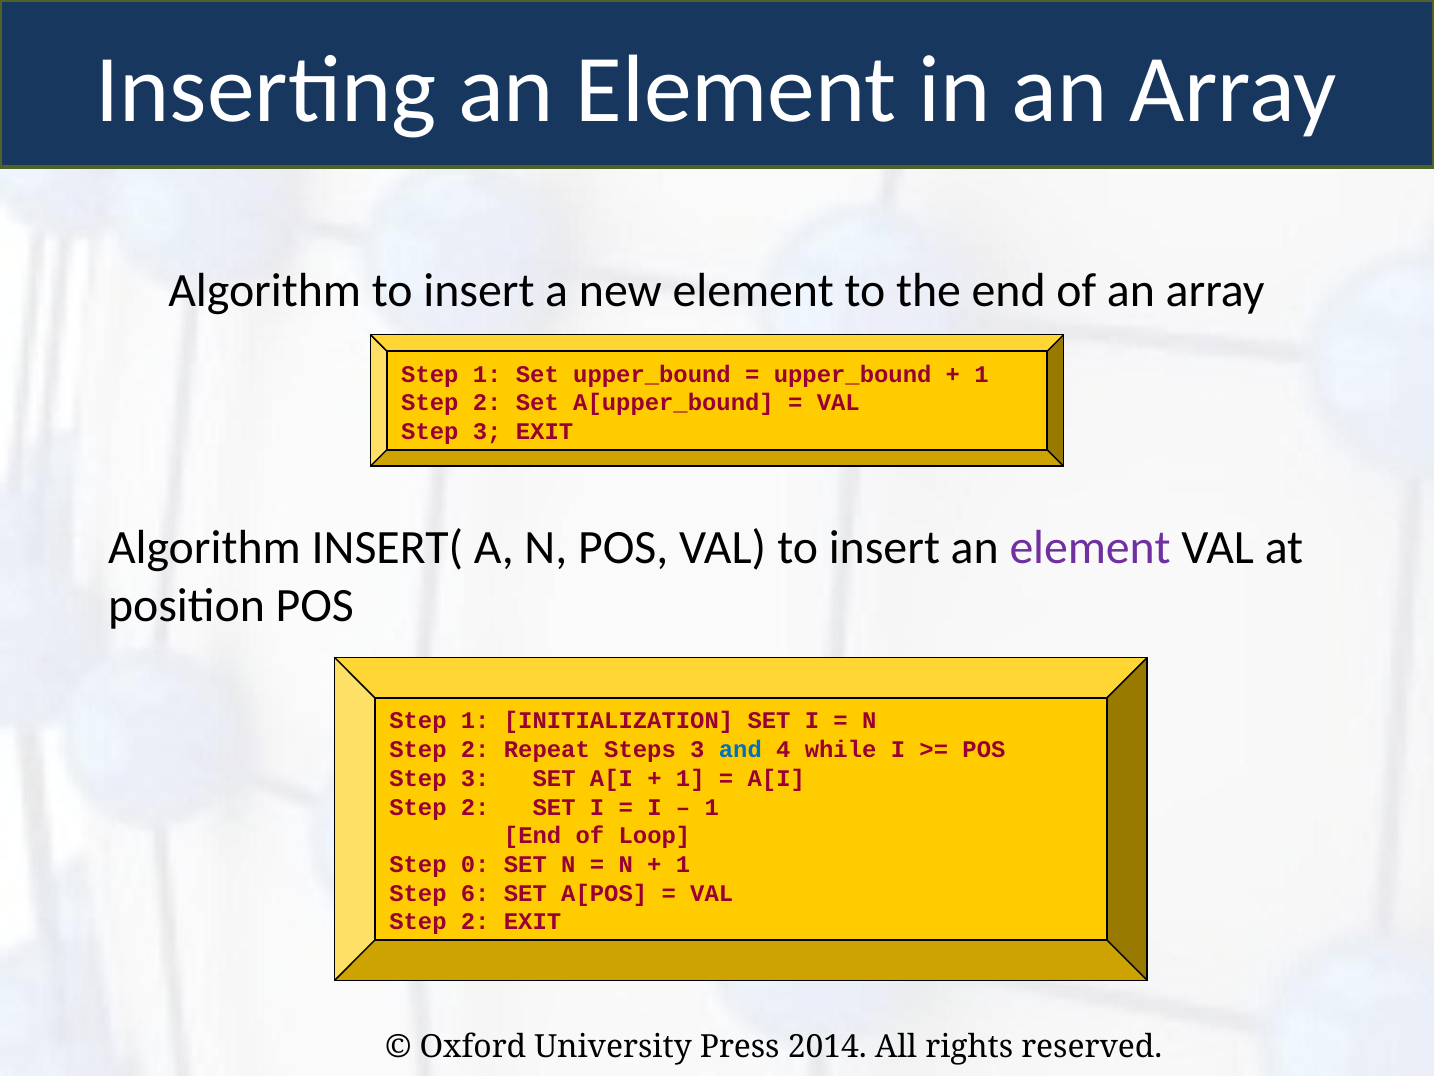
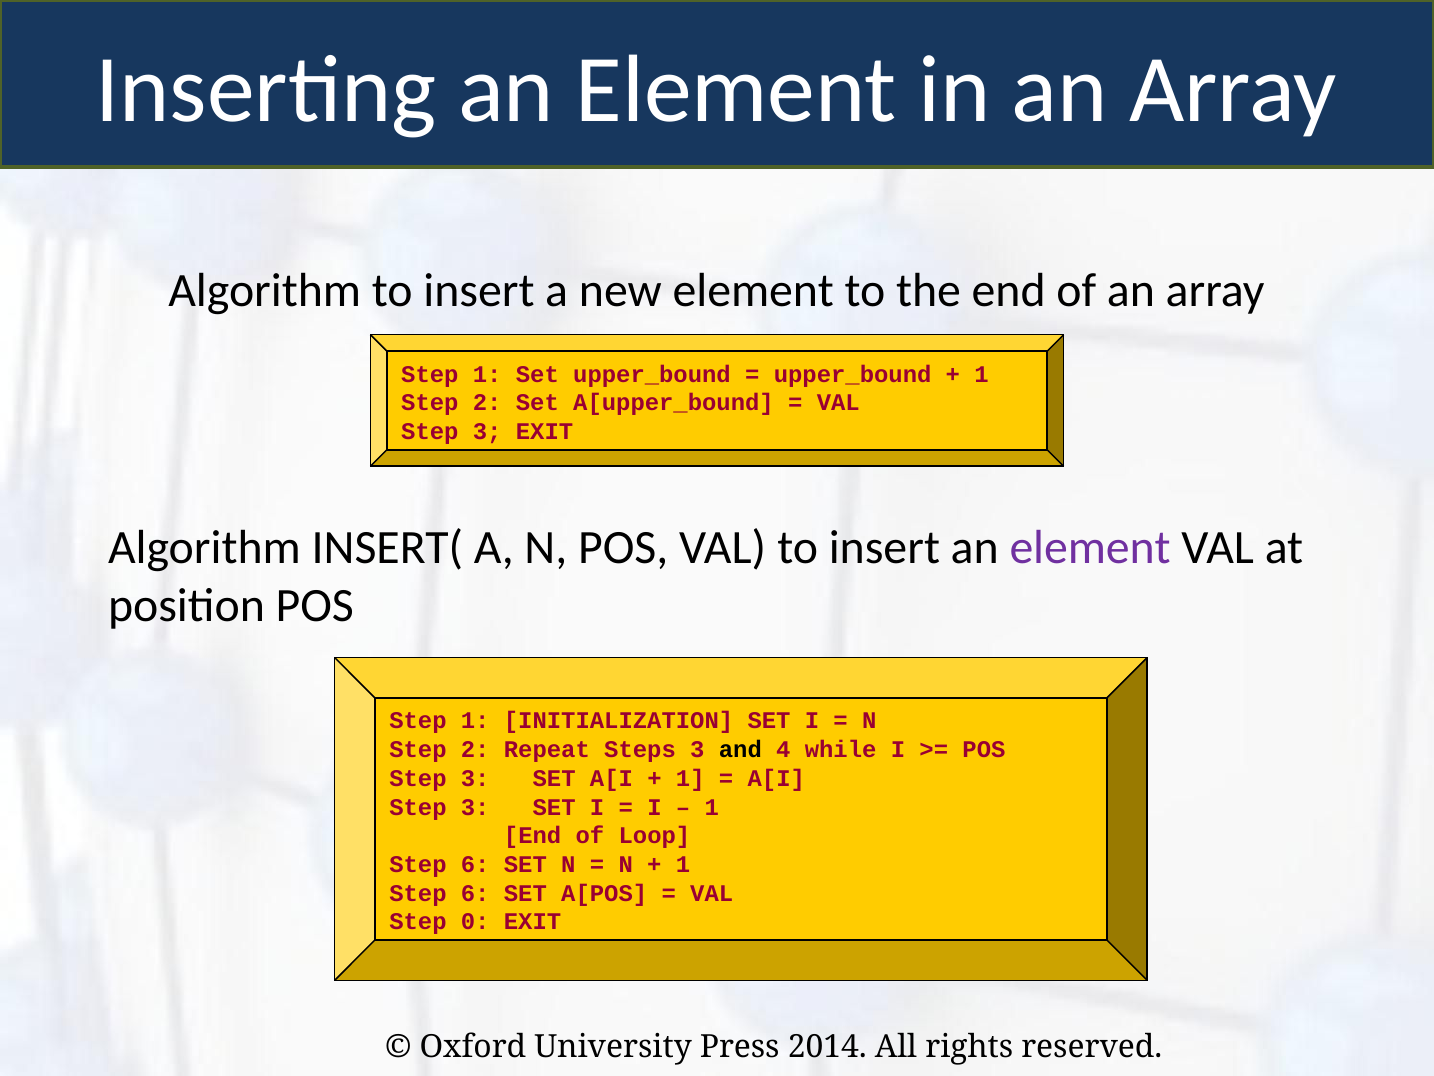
and colour: blue -> black
2 at (475, 807): 2 -> 3
0 at (475, 864): 0 -> 6
2 at (475, 922): 2 -> 0
